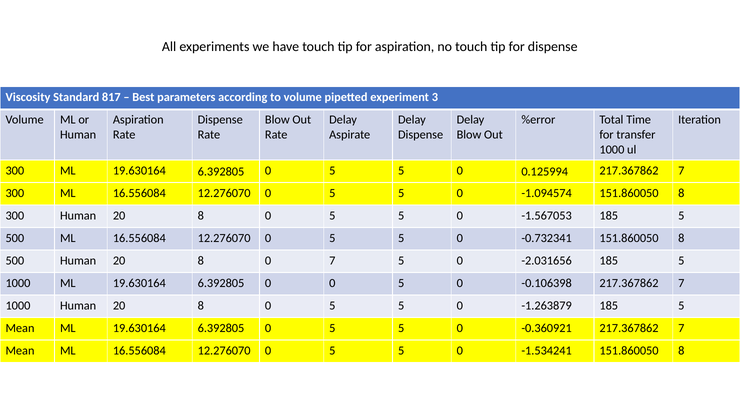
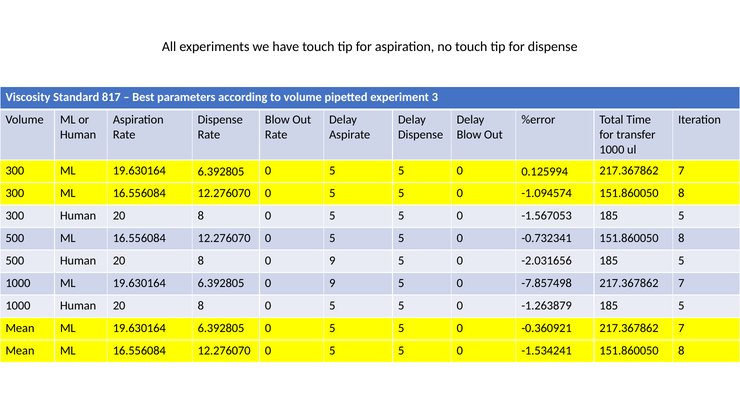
8 0 7: 7 -> 9
6.392805 0 0: 0 -> 9
-0.106398: -0.106398 -> -7.857498
